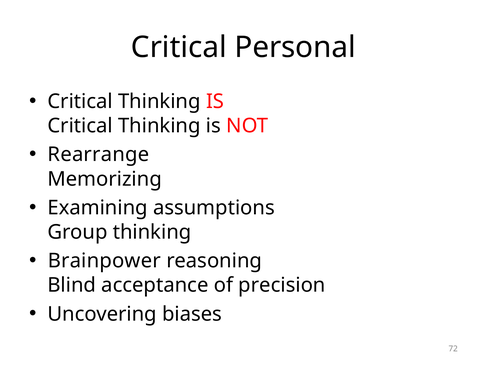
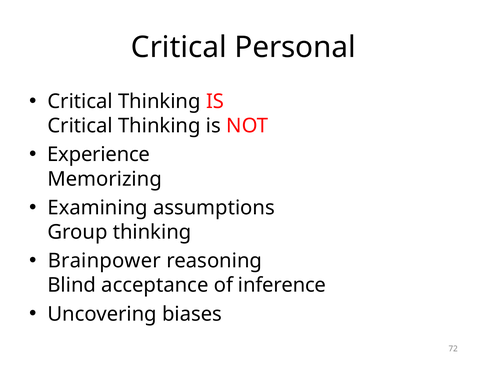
Rearrange: Rearrange -> Experience
precision: precision -> inference
